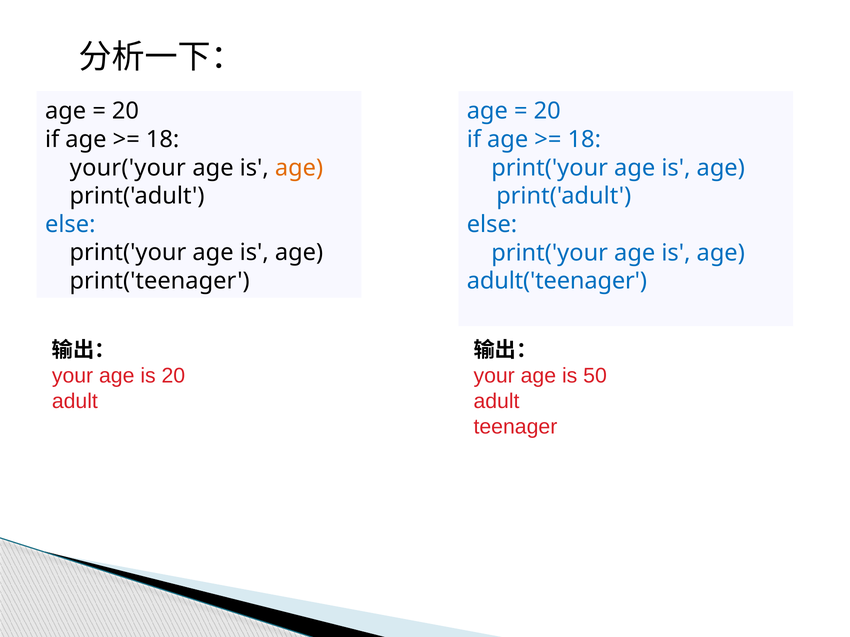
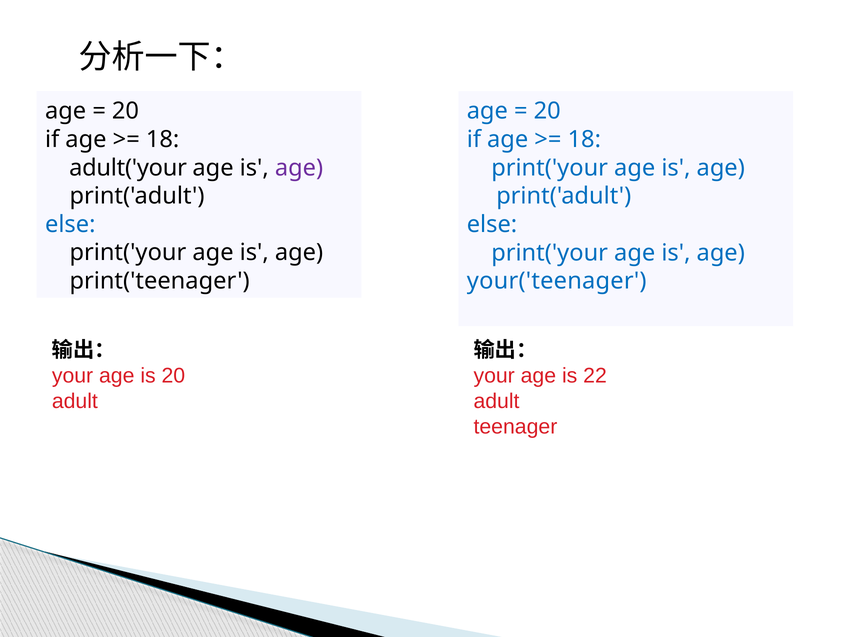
your('your: your('your -> adult('your
age at (299, 168) colour: orange -> purple
adult('teenager: adult('teenager -> your('teenager
50: 50 -> 22
